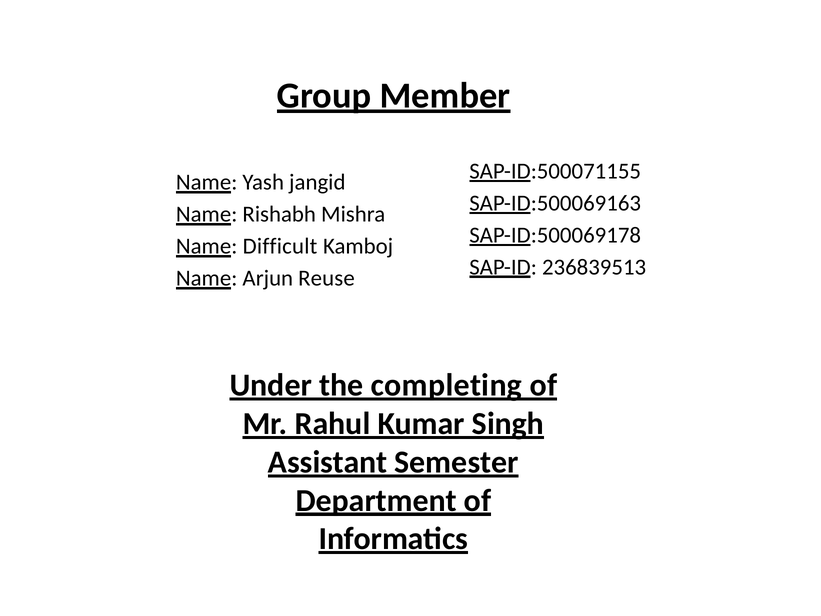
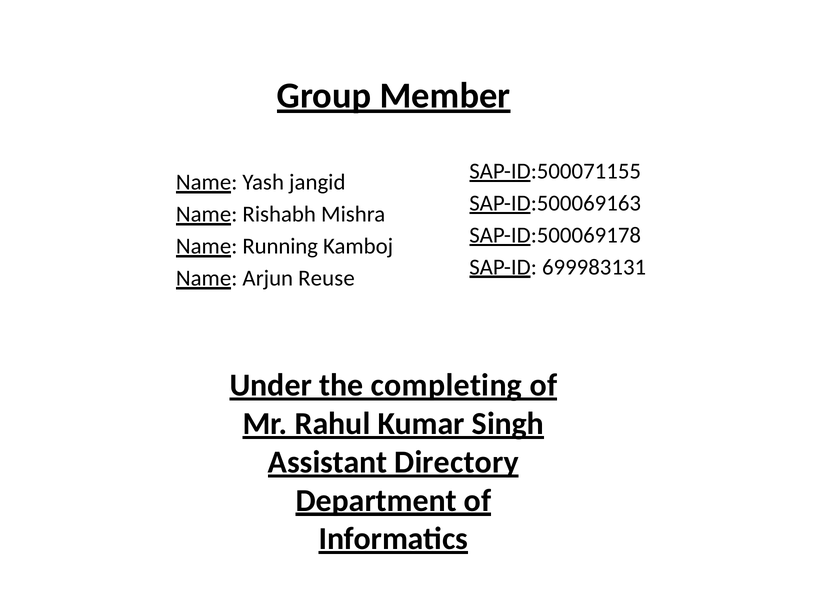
Difficult: Difficult -> Running
236839513: 236839513 -> 699983131
Semester: Semester -> Directory
